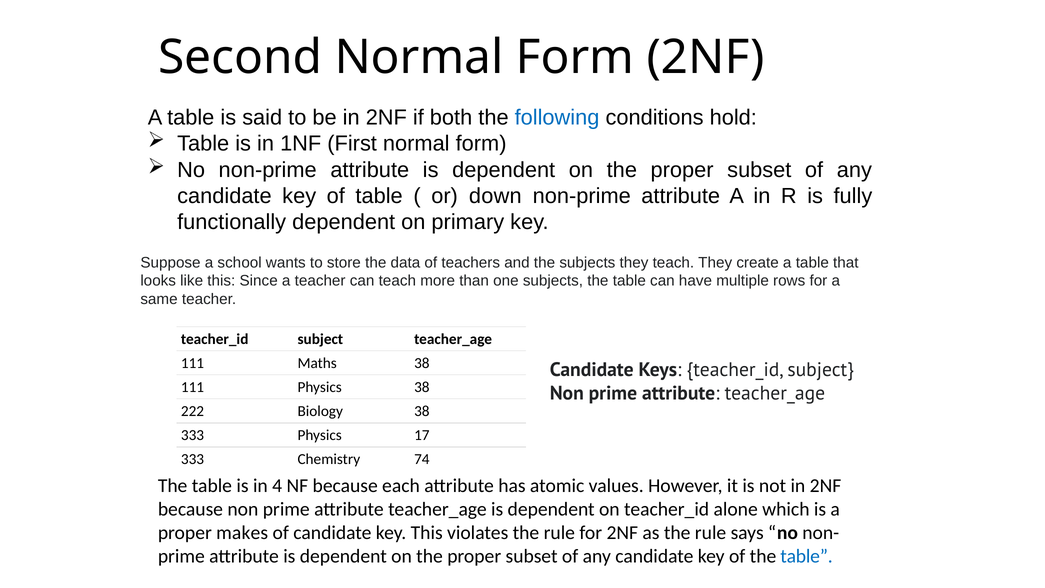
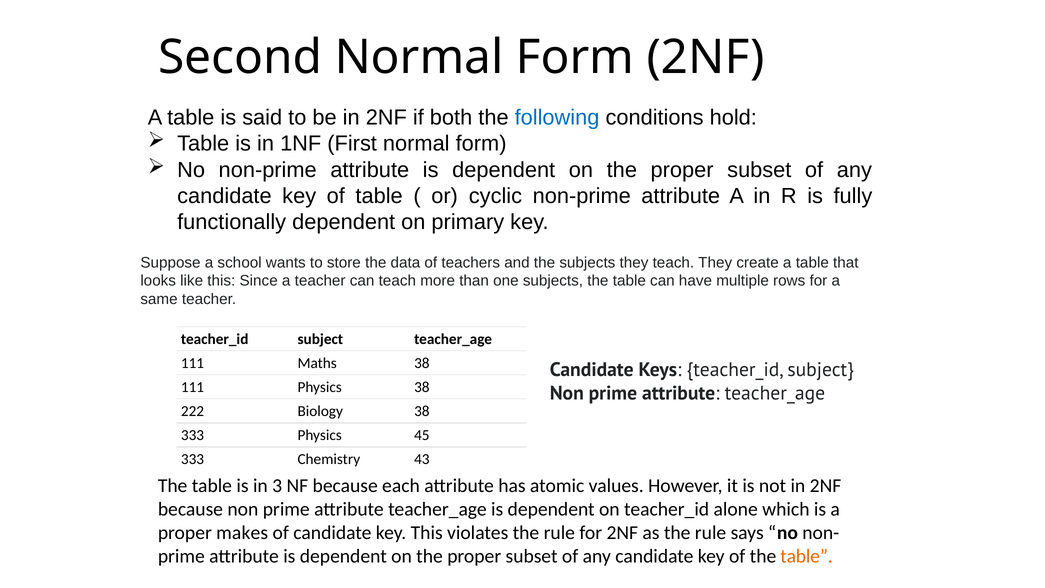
down: down -> cyclic
17: 17 -> 45
74: 74 -> 43
4: 4 -> 3
table at (807, 556) colour: blue -> orange
